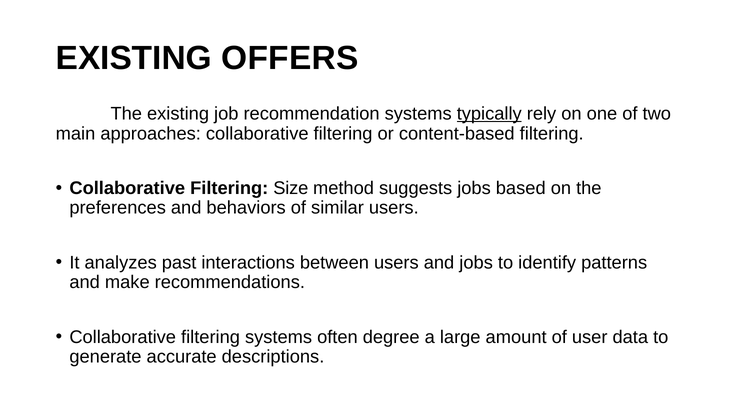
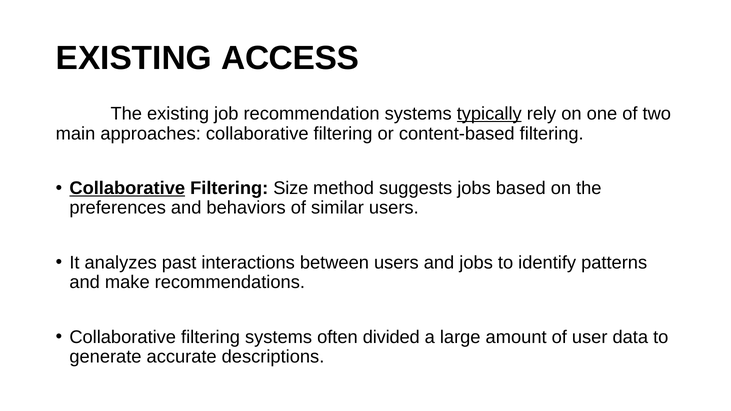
OFFERS: OFFERS -> ACCESS
Collaborative at (127, 188) underline: none -> present
degree: degree -> divided
